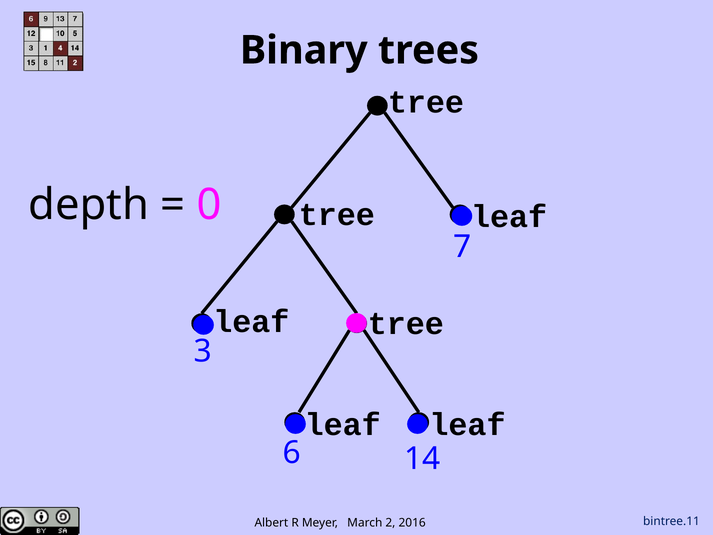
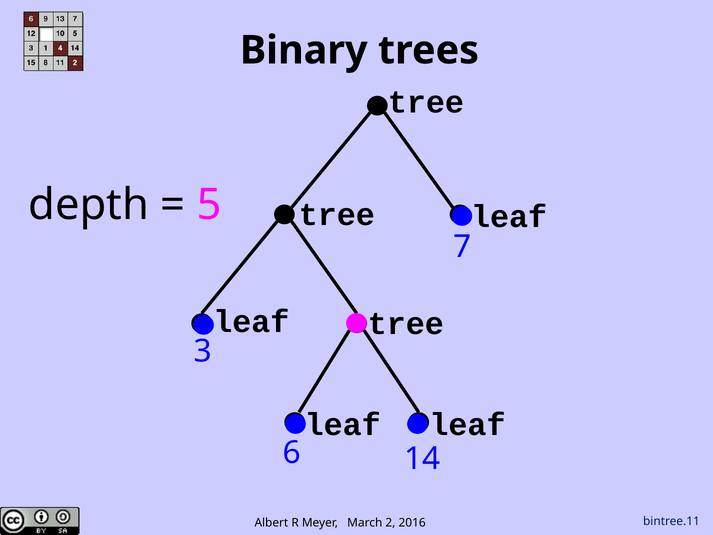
0: 0 -> 5
